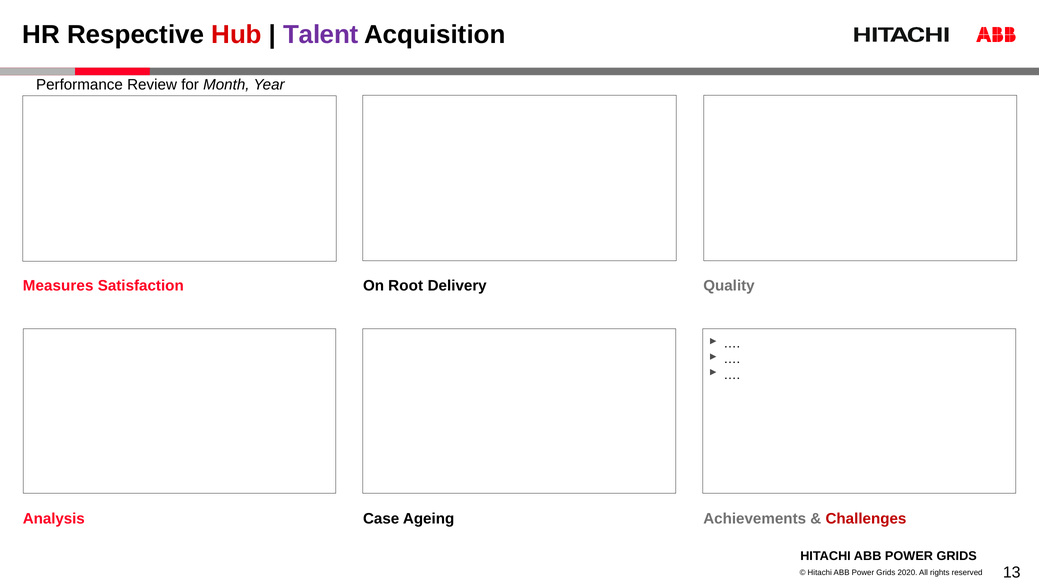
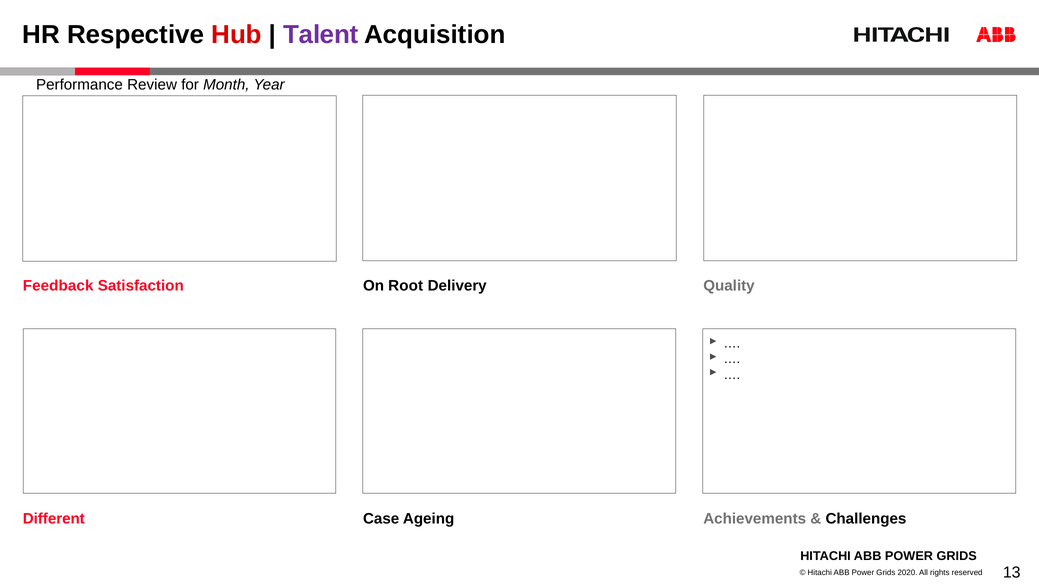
Measures: Measures -> Feedback
Analysis: Analysis -> Different
Challenges colour: red -> black
